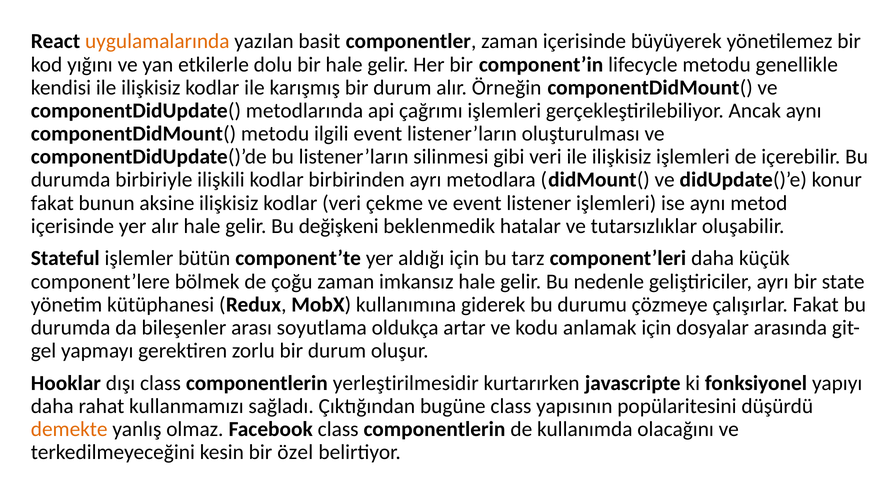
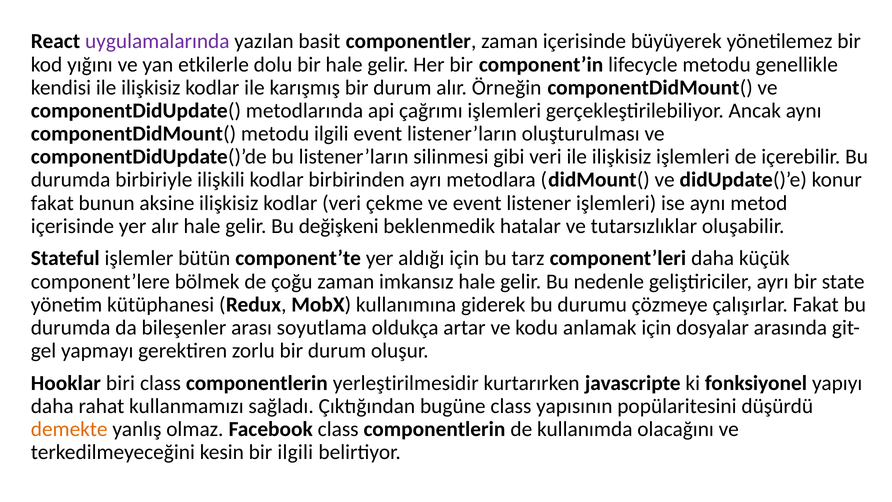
uygulamalarında colour: orange -> purple
dışı: dışı -> biri
bir özel: özel -> ilgili
